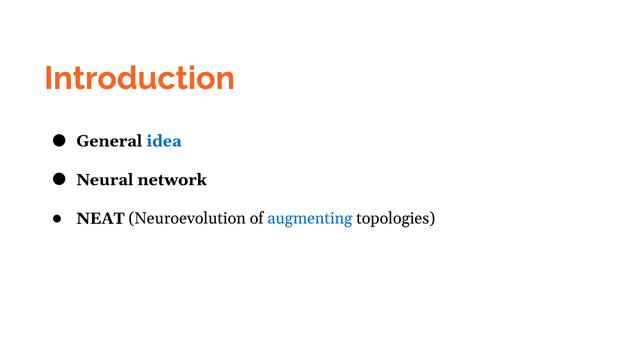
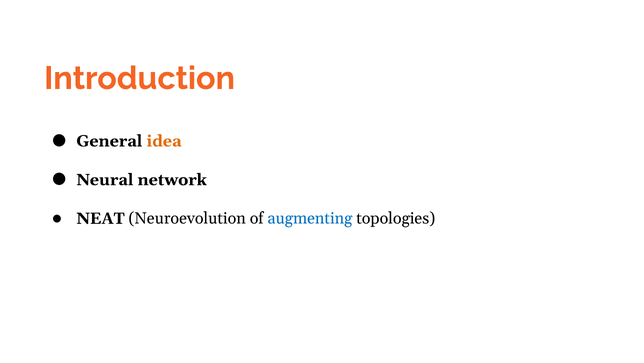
idea colour: blue -> orange
